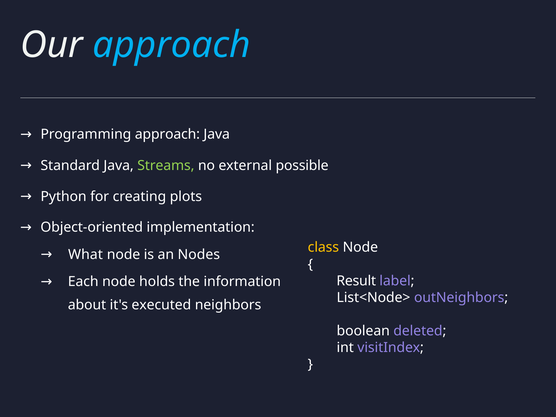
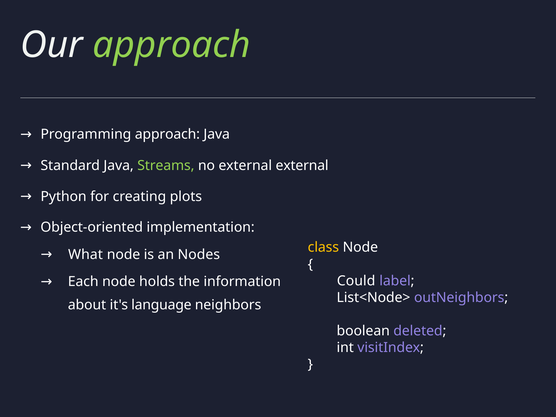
approach at (172, 45) colour: light blue -> light green
external possible: possible -> external
Result: Result -> Could
executed: executed -> language
